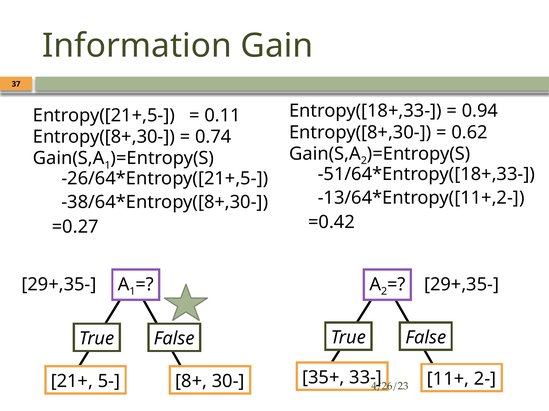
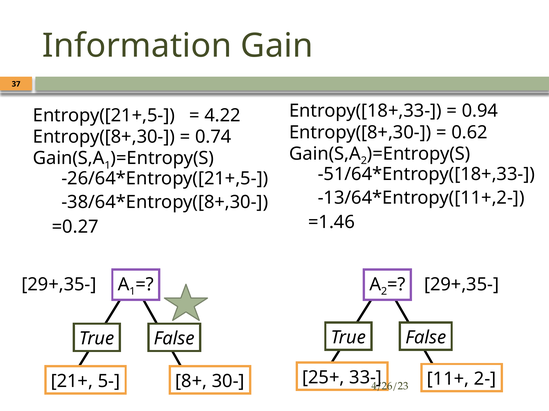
0.11: 0.11 -> 4.22
=0.42: =0.42 -> =1.46
35+: 35+ -> 25+
